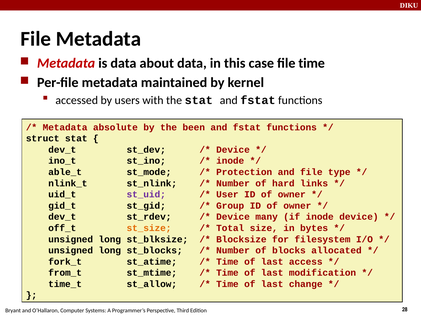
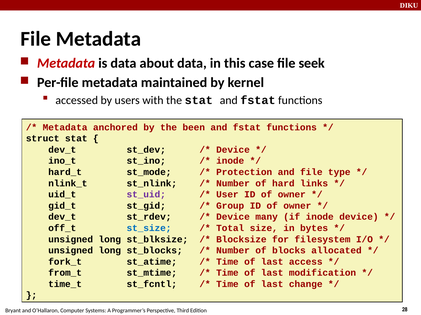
file time: time -> seek
absolute: absolute -> anchored
able_t: able_t -> hard_t
st_size colour: orange -> blue
st_allow: st_allow -> st_fcntl
